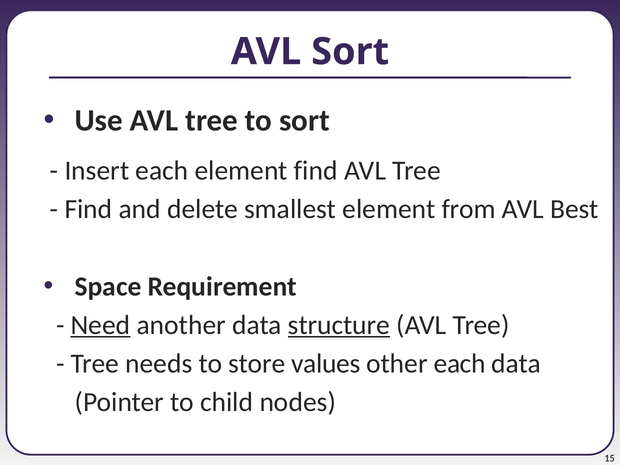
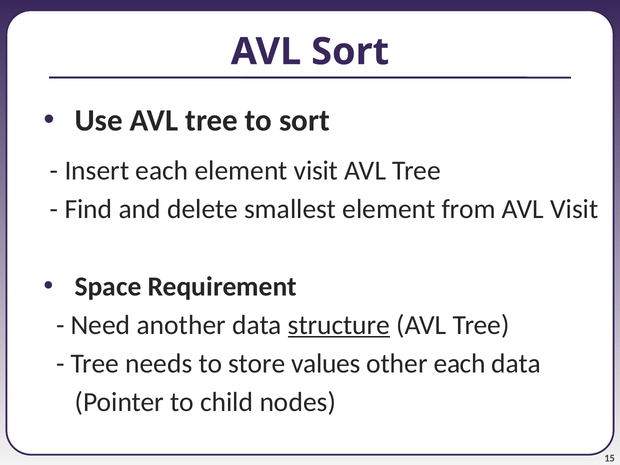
element find: find -> visit
AVL Best: Best -> Visit
Need underline: present -> none
